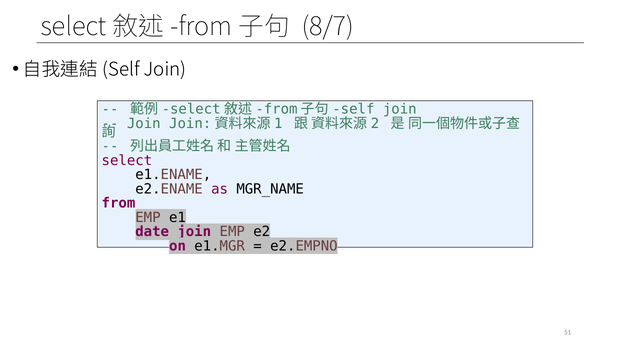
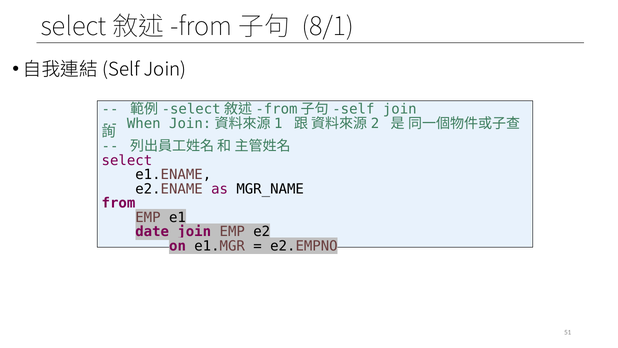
8/7: 8/7 -> 8/1
Join at (144, 123): Join -> When
